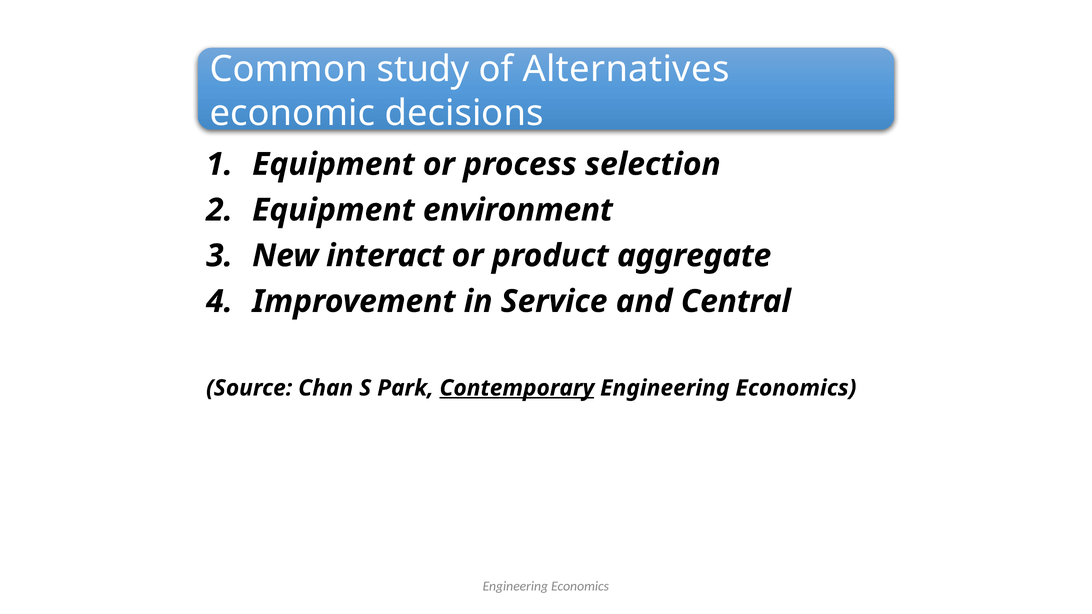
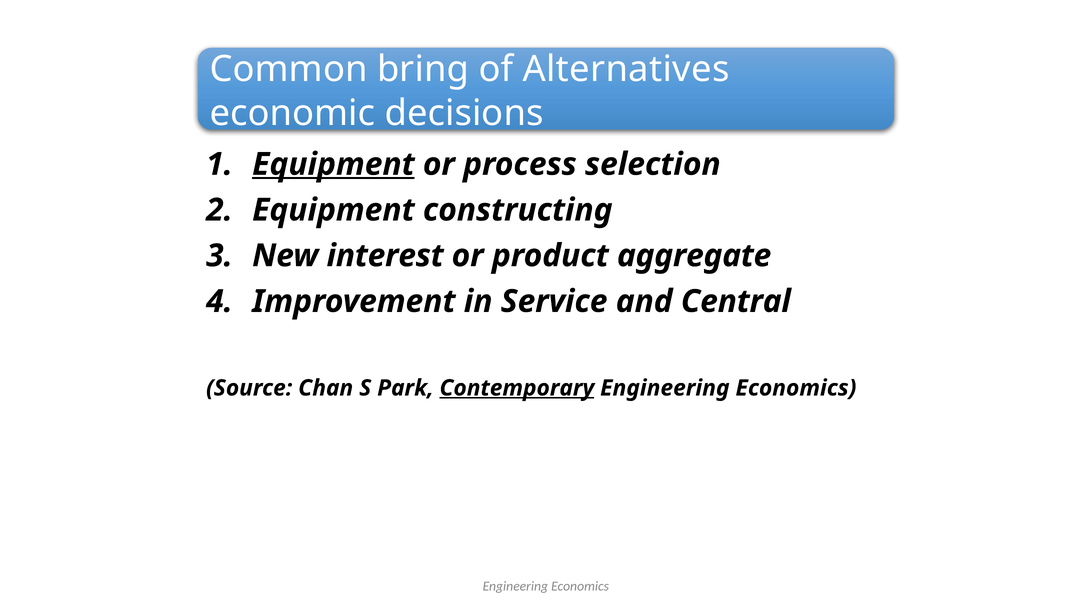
study: study -> bring
Equipment at (333, 164) underline: none -> present
environment: environment -> constructing
interact: interact -> interest
